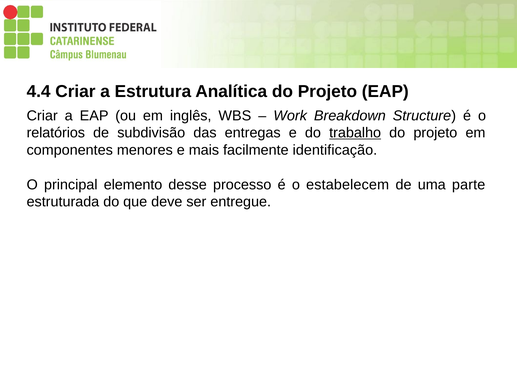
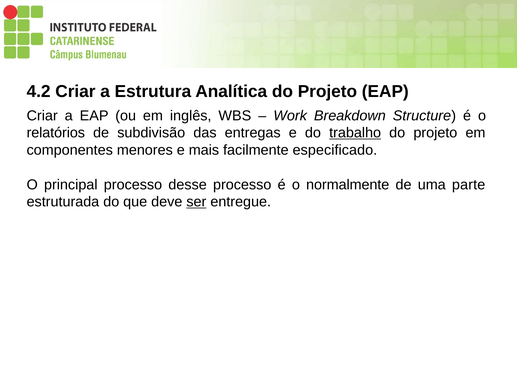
4.4: 4.4 -> 4.2
identificação: identificação -> especificado
principal elemento: elemento -> processo
estabelecem: estabelecem -> normalmente
ser underline: none -> present
